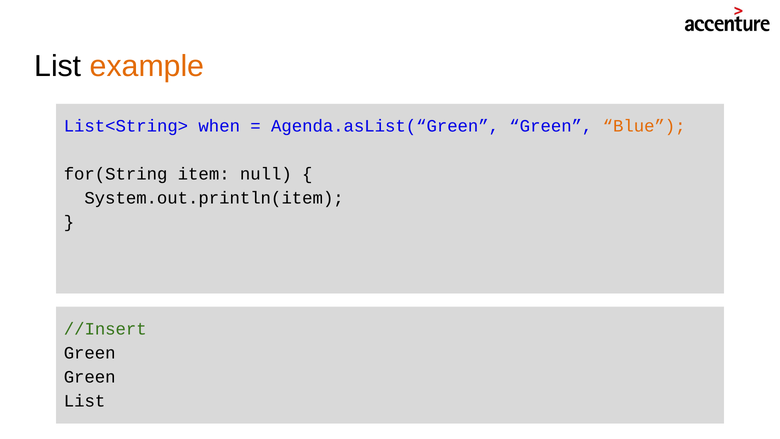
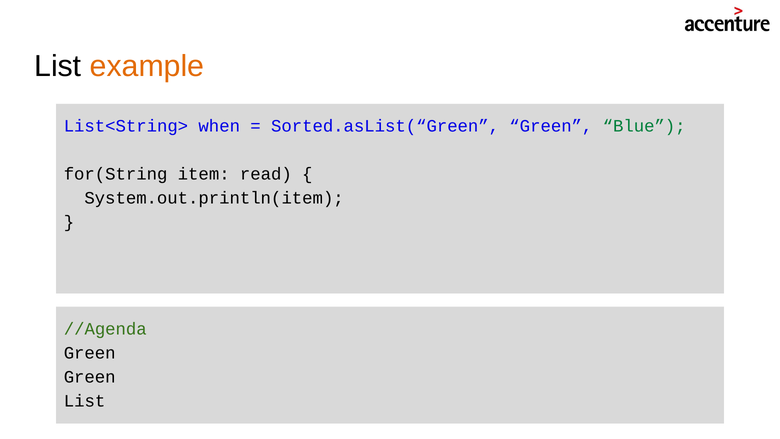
Agenda.asList(“Green: Agenda.asList(“Green -> Sorted.asList(“Green
Blue colour: orange -> green
null: null -> read
//Insert: //Insert -> //Agenda
